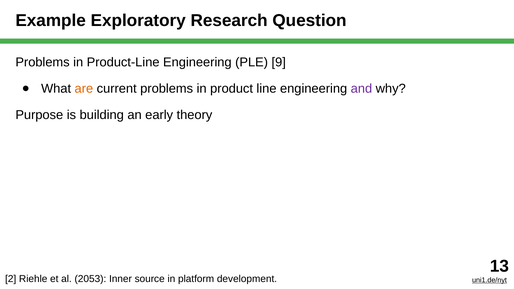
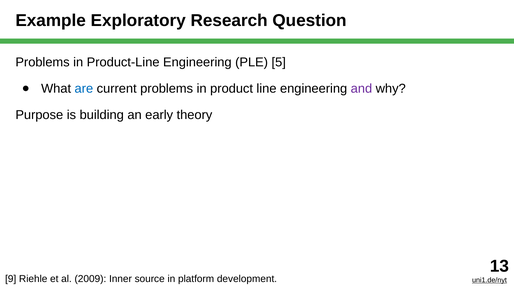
9: 9 -> 5
are colour: orange -> blue
2: 2 -> 9
2053: 2053 -> 2009
